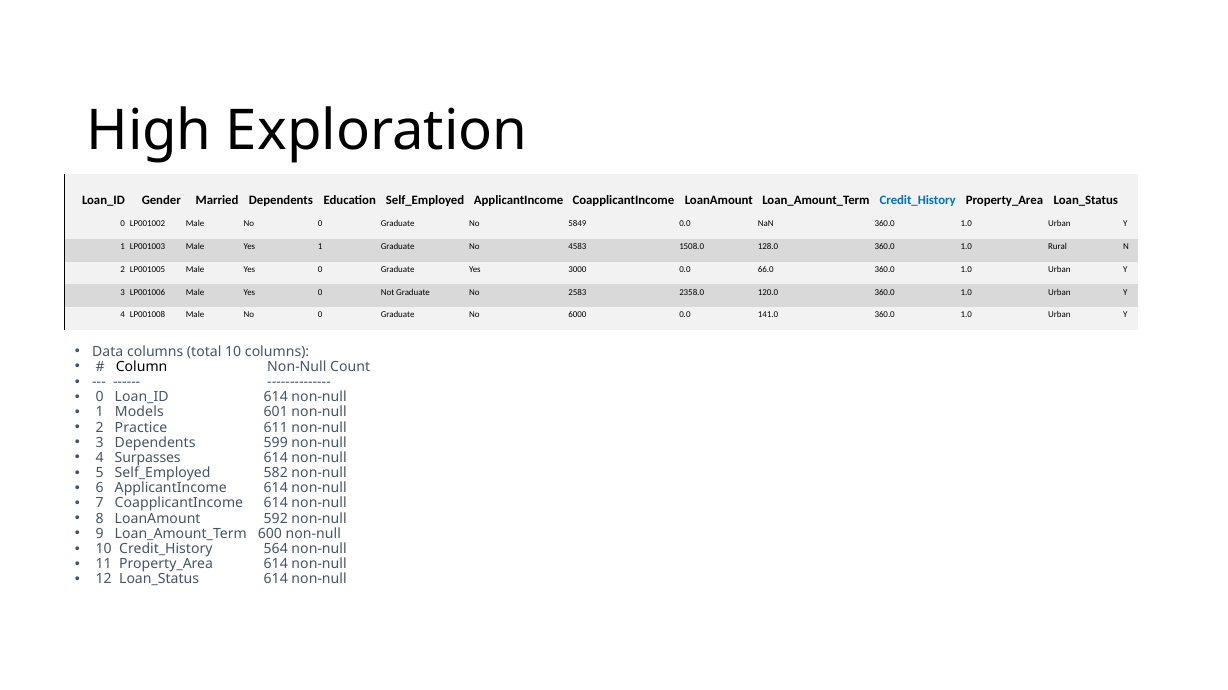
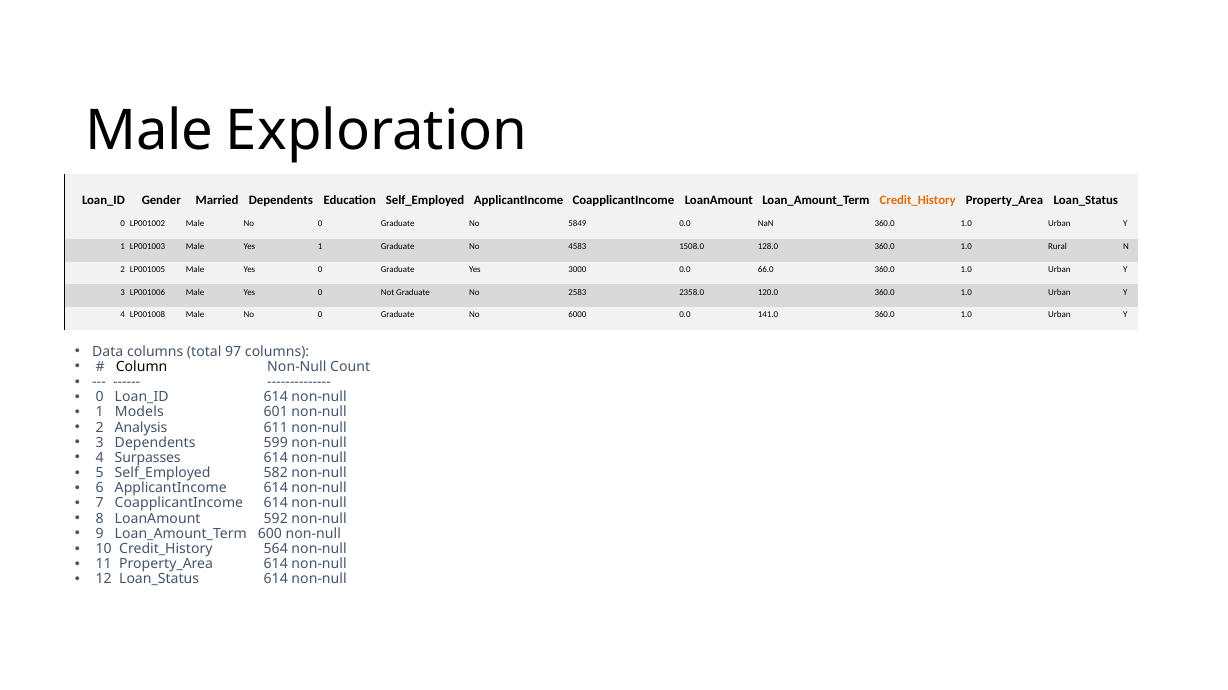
High at (149, 131): High -> Male
Credit_History at (918, 200) colour: blue -> orange
total 10: 10 -> 97
Practice: Practice -> Analysis
